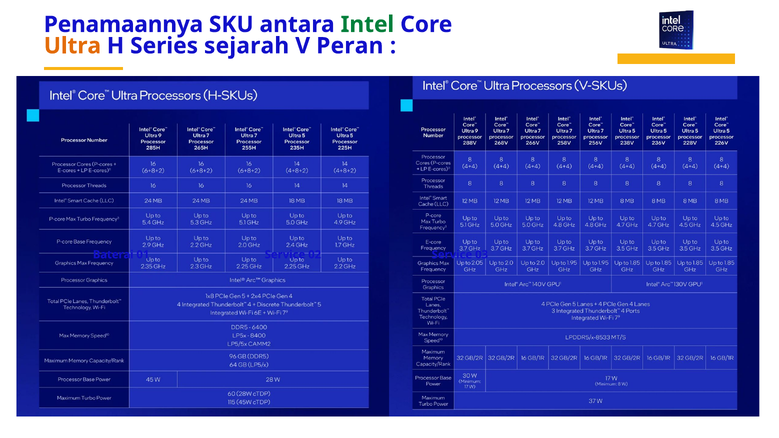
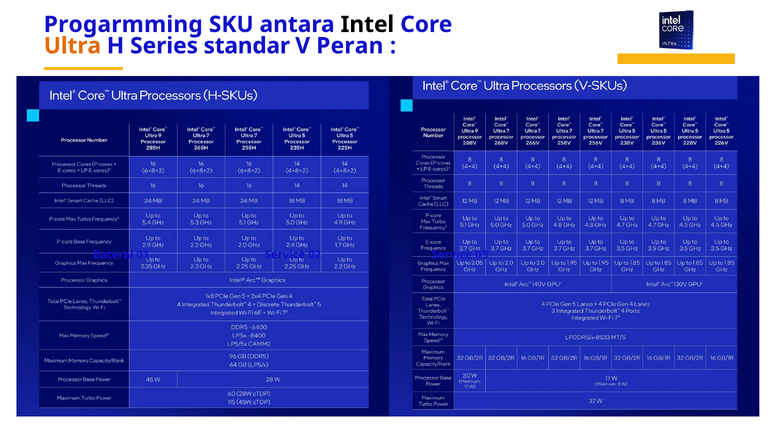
Penamaannya: Penamaannya -> Progarmming
Intel colour: green -> black
sejarah: sejarah -> standar
